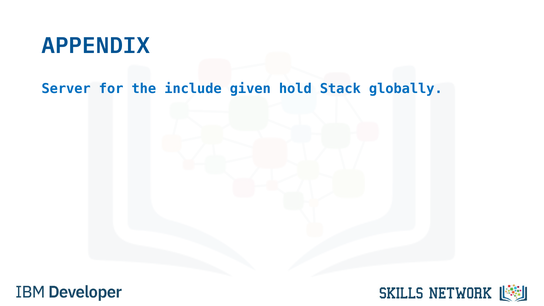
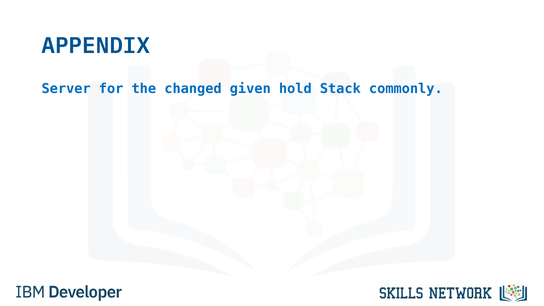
include: include -> changed
globally: globally -> commonly
